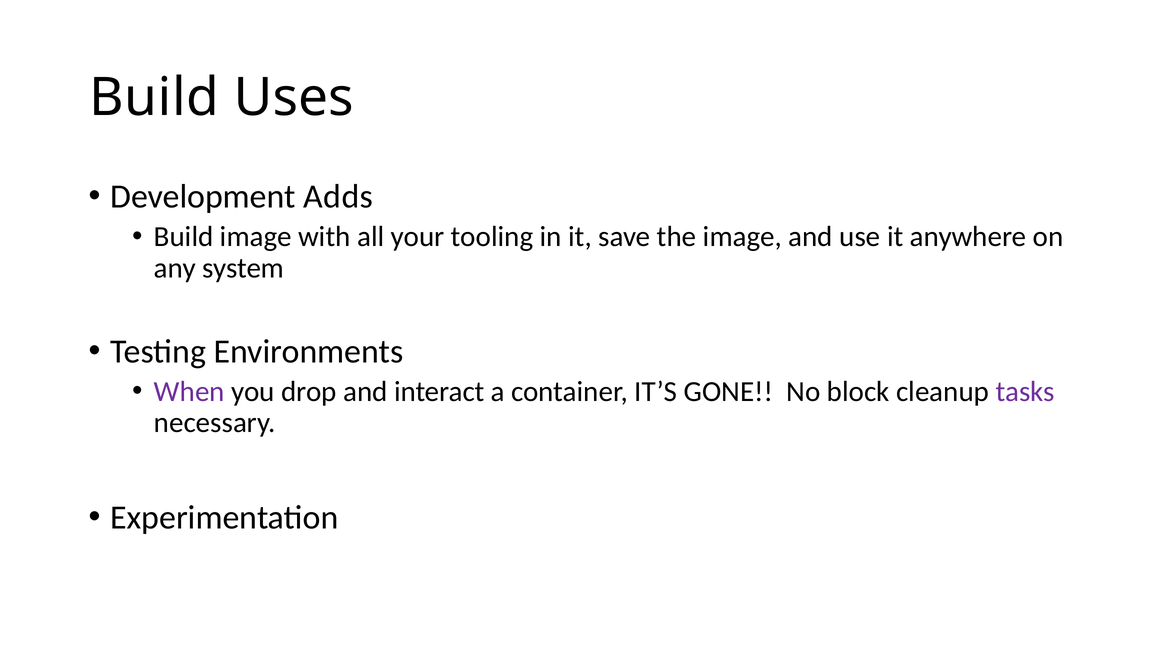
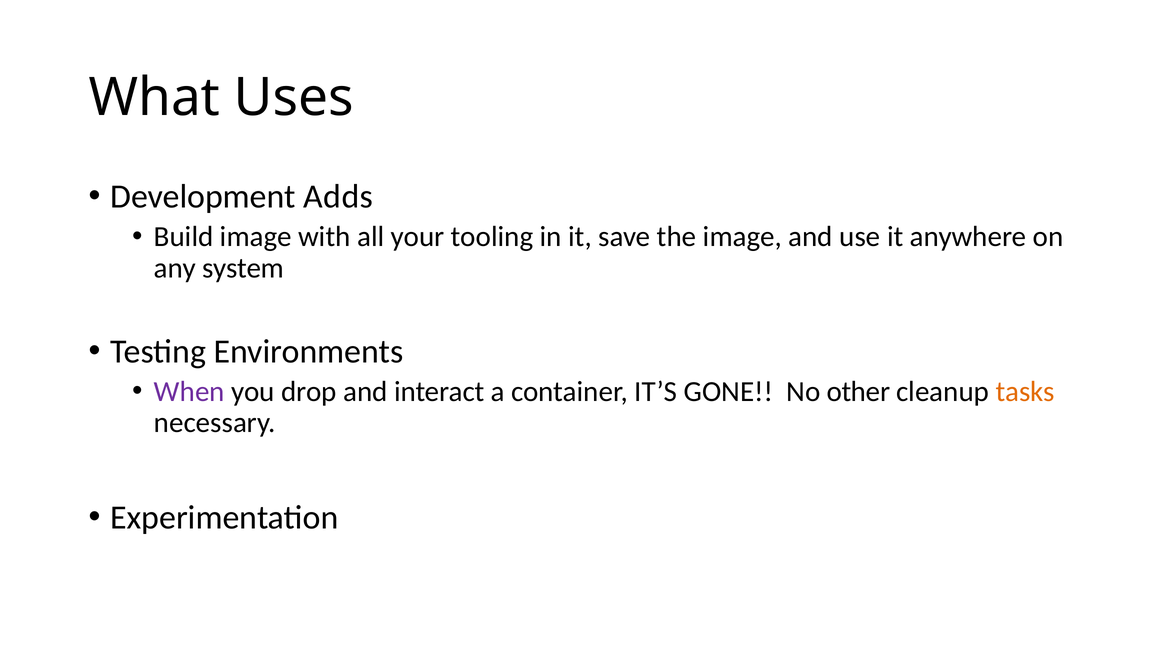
Build at (154, 98): Build -> What
block: block -> other
tasks colour: purple -> orange
